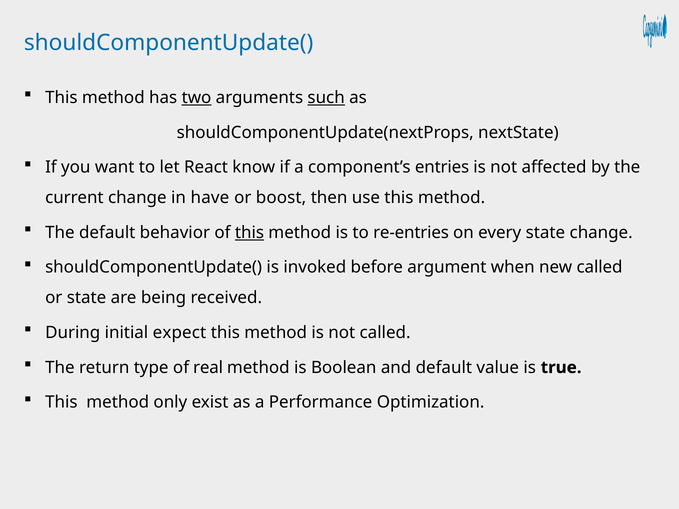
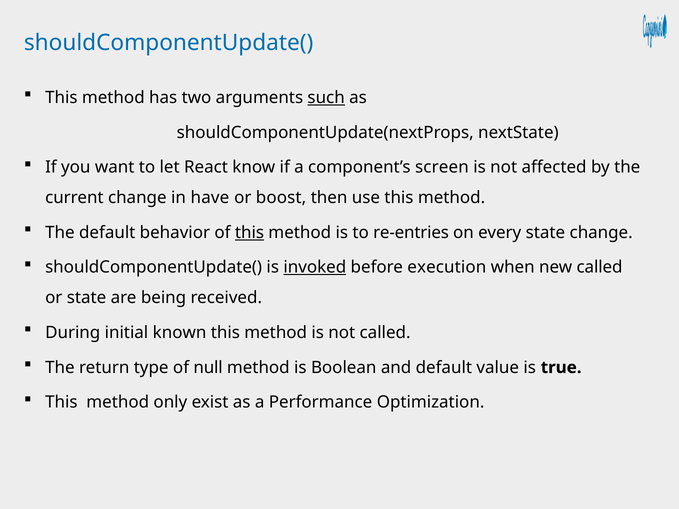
two underline: present -> none
entries: entries -> screen
invoked underline: none -> present
argument: argument -> execution
expect: expect -> known
real: real -> null
